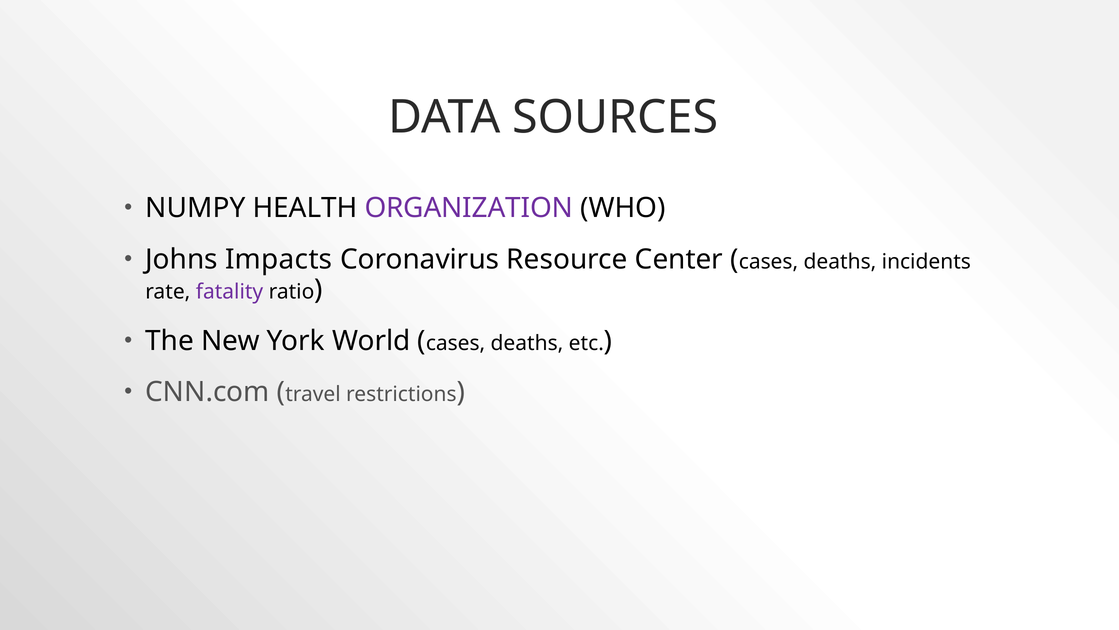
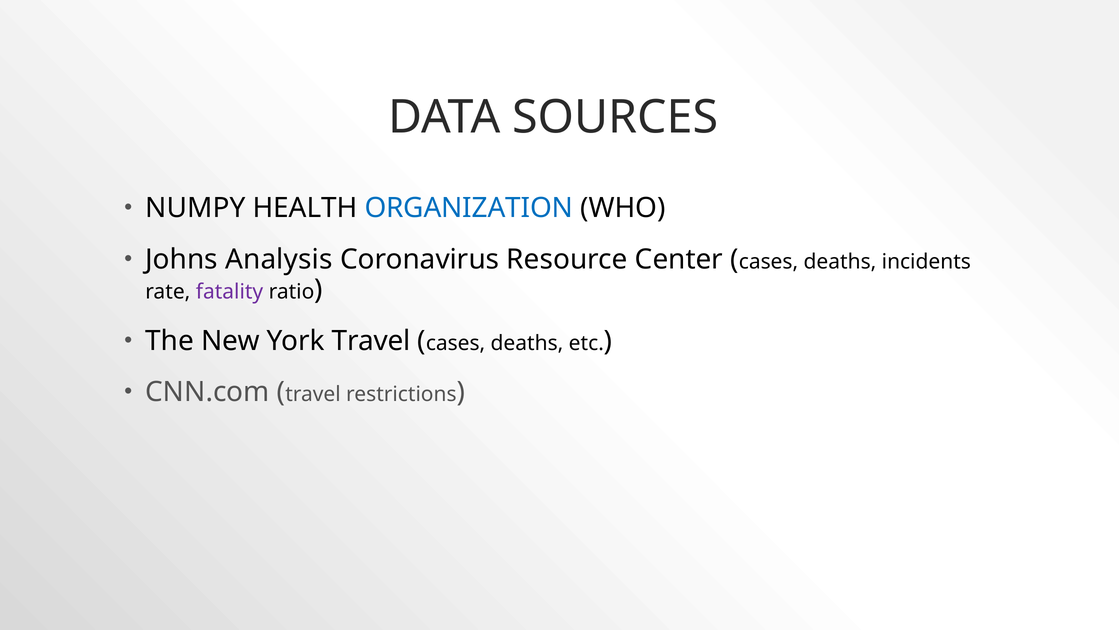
ORGANIZATION colour: purple -> blue
Impacts: Impacts -> Analysis
York World: World -> Travel
